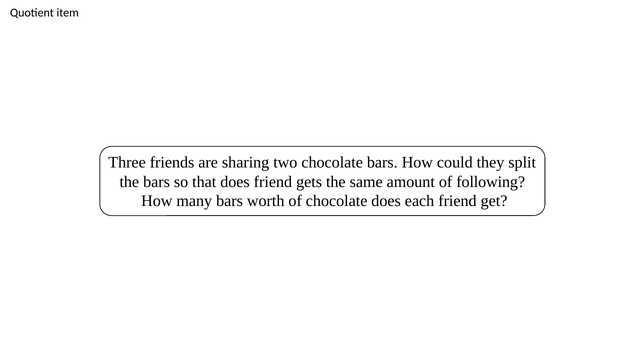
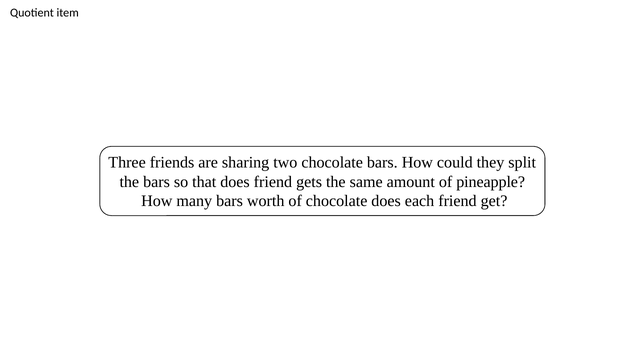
following: following -> pineapple
